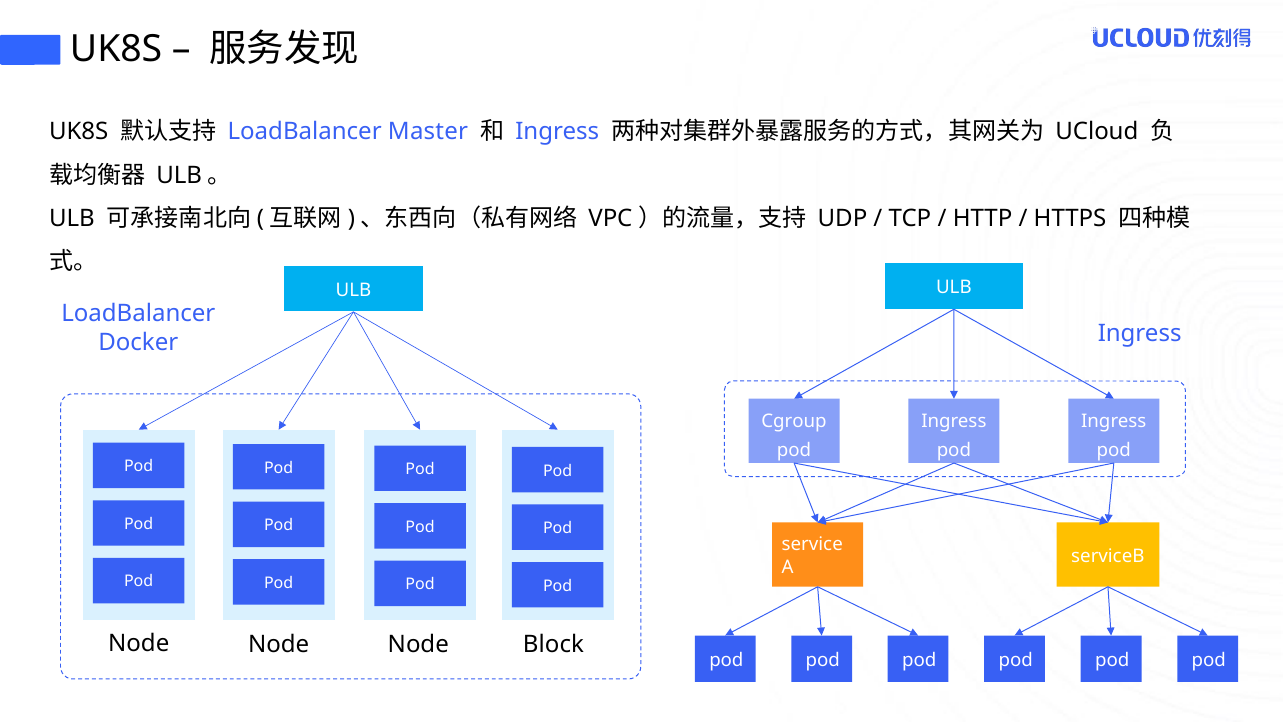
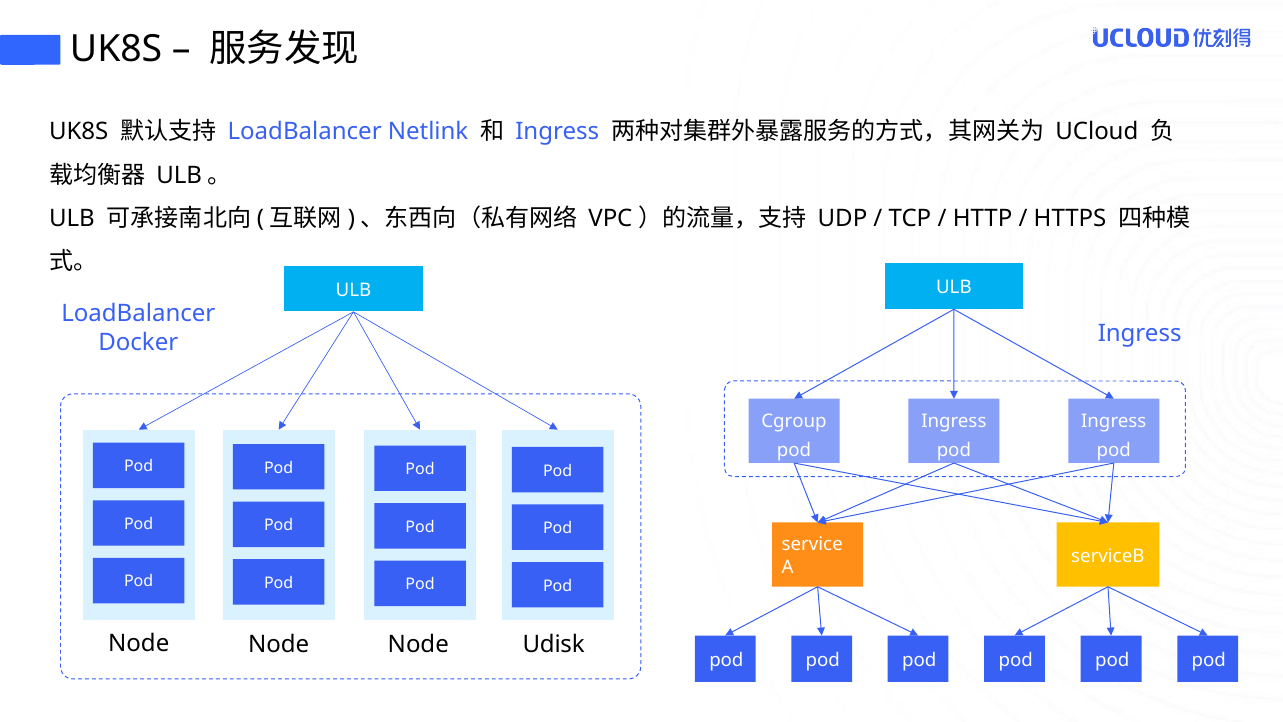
Master: Master -> Netlink
Block: Block -> Udisk
